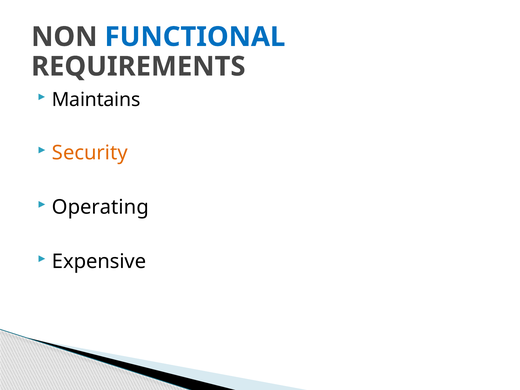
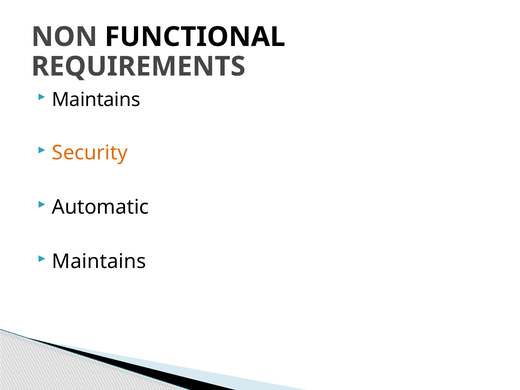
FUNCTIONAL colour: blue -> black
Operating: Operating -> Automatic
Expensive at (99, 262): Expensive -> Maintains
